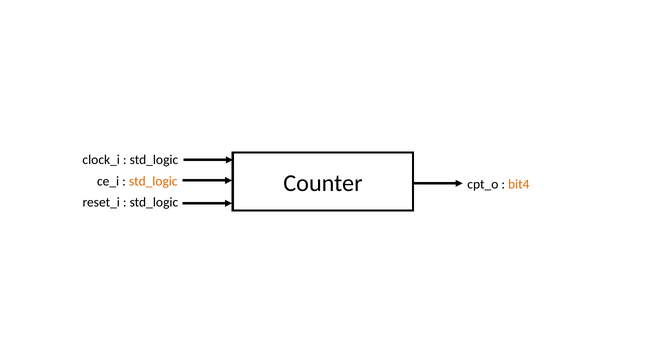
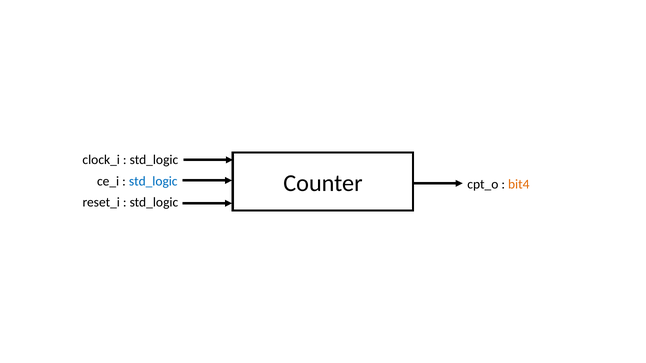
std_logic at (153, 181) colour: orange -> blue
